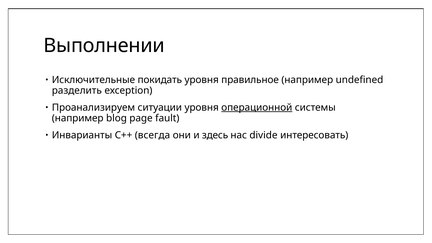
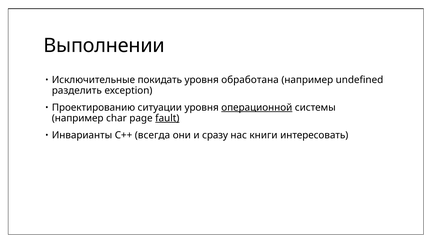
правильное: правильное -> обработана
Проанализируем: Проанализируем -> Проектированию
blog: blog -> char
fault underline: none -> present
здесь: здесь -> сразу
divide: divide -> книги
